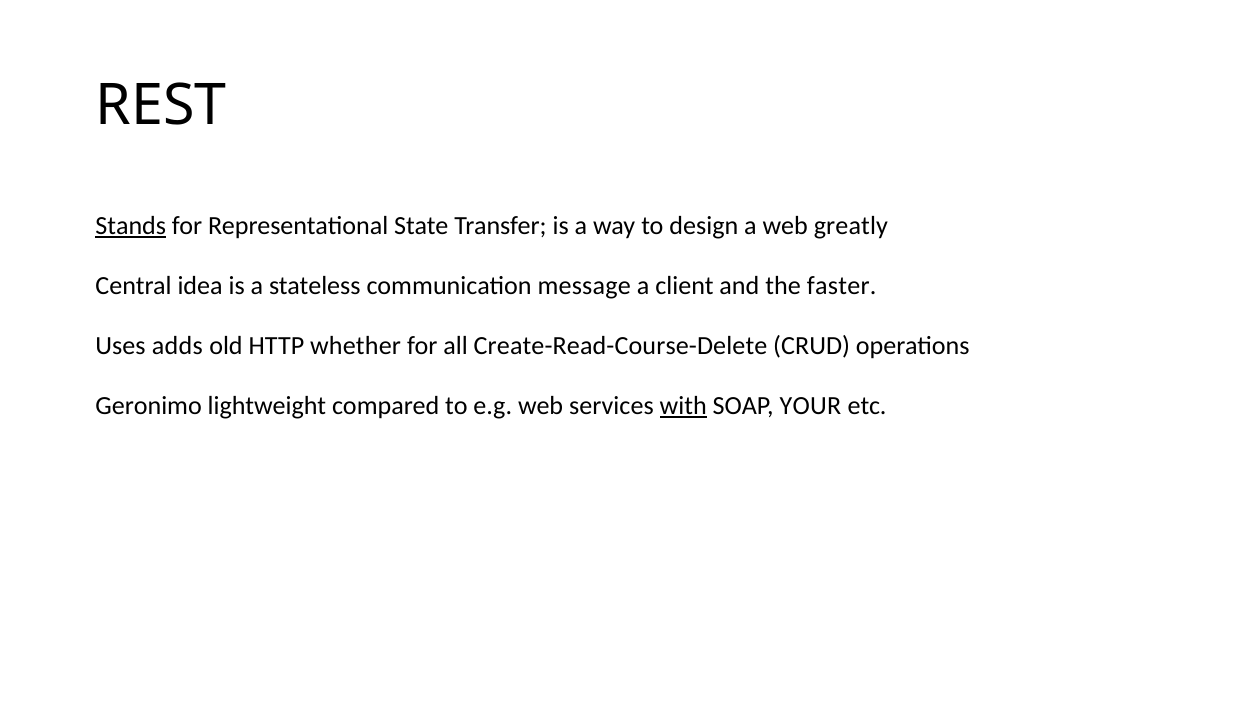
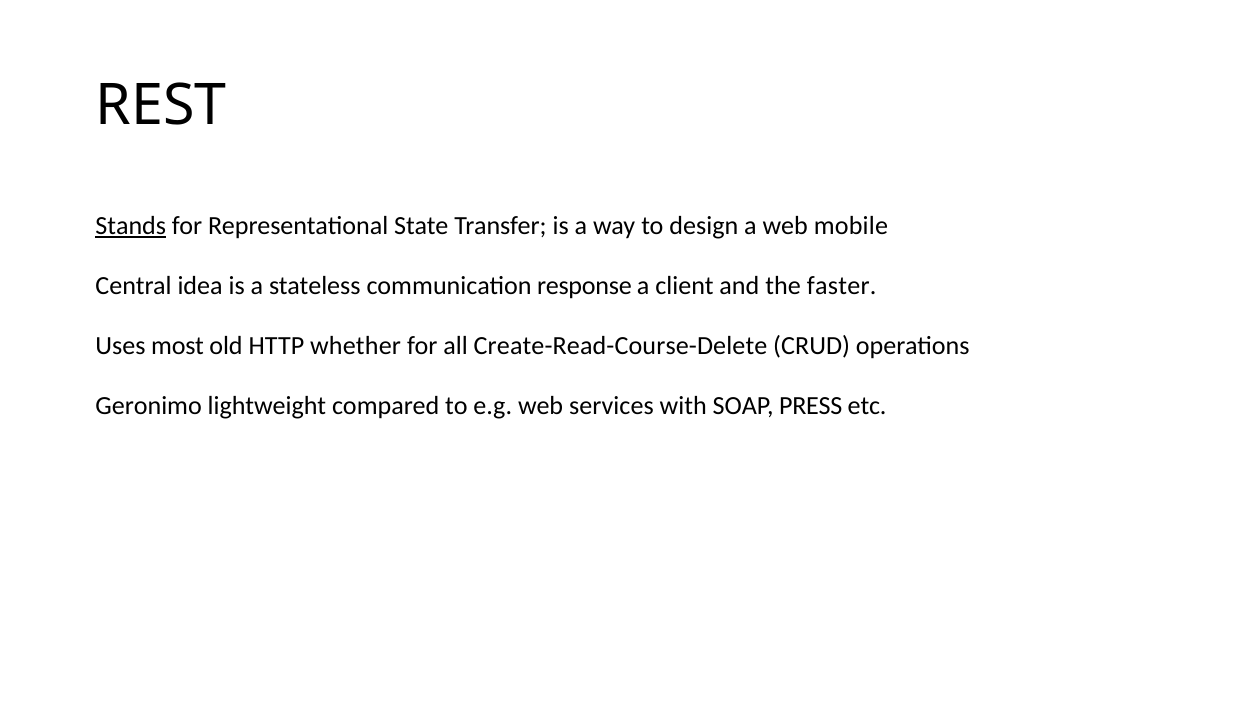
greatly: greatly -> mobile
message: message -> response
adds: adds -> most
with underline: present -> none
YOUR: YOUR -> PRESS
